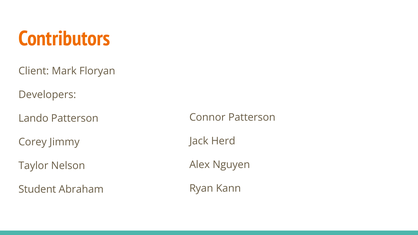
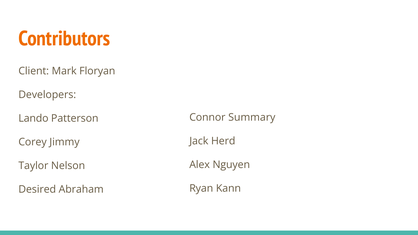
Connor Patterson: Patterson -> Summary
Student: Student -> Desired
